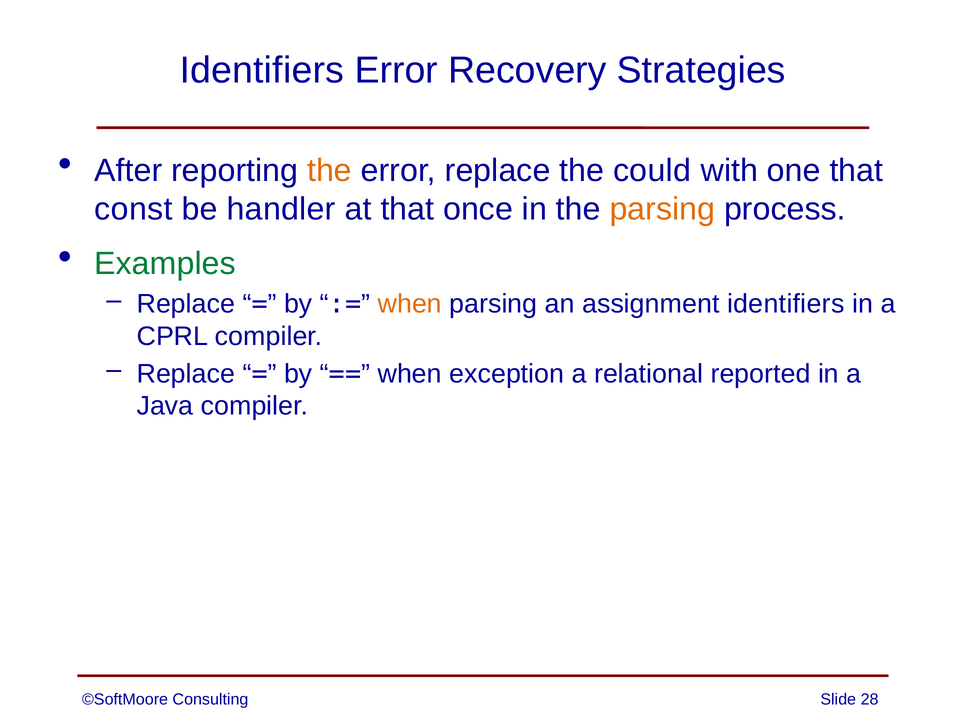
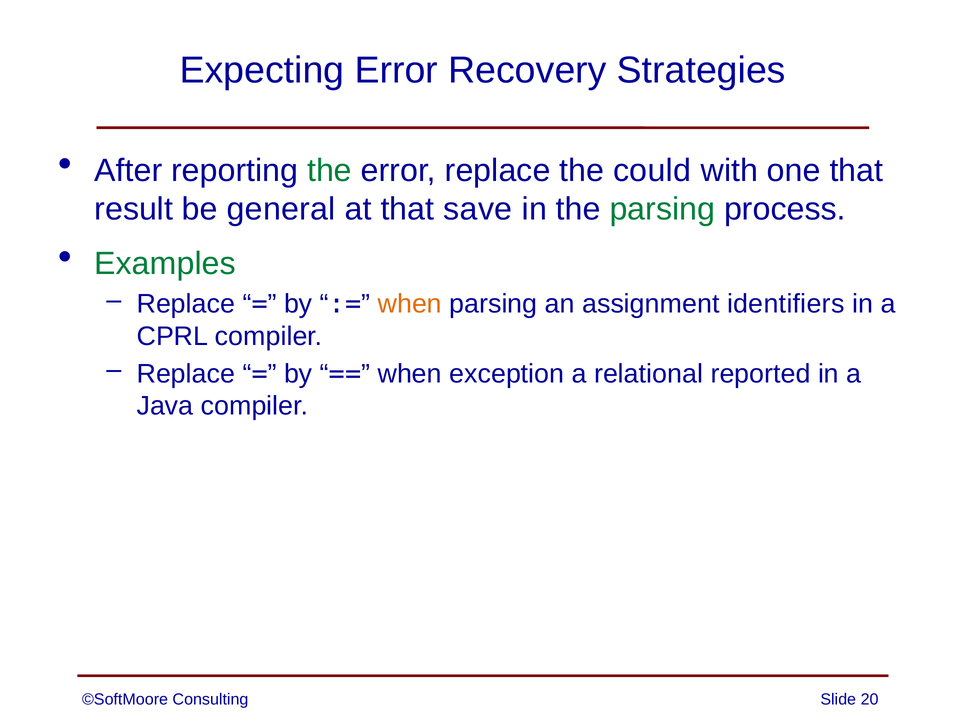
Identifiers at (262, 70): Identifiers -> Expecting
the at (330, 171) colour: orange -> green
const: const -> result
handler: handler -> general
once: once -> save
parsing at (662, 209) colour: orange -> green
28: 28 -> 20
